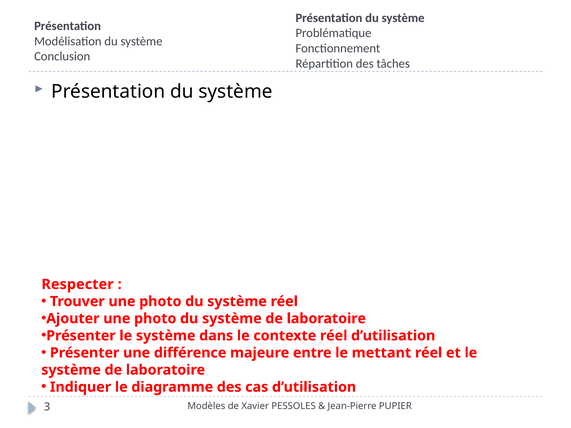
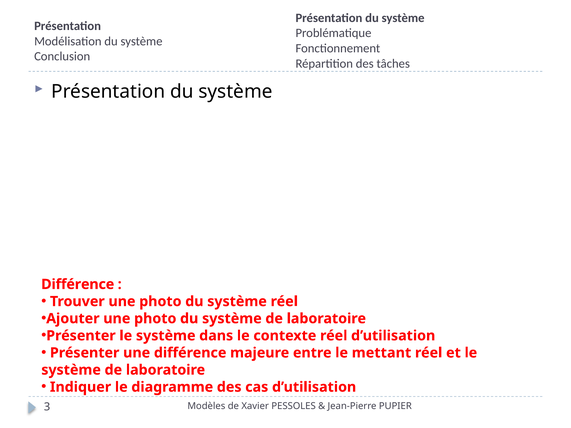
Respecter at (78, 284): Respecter -> Différence
